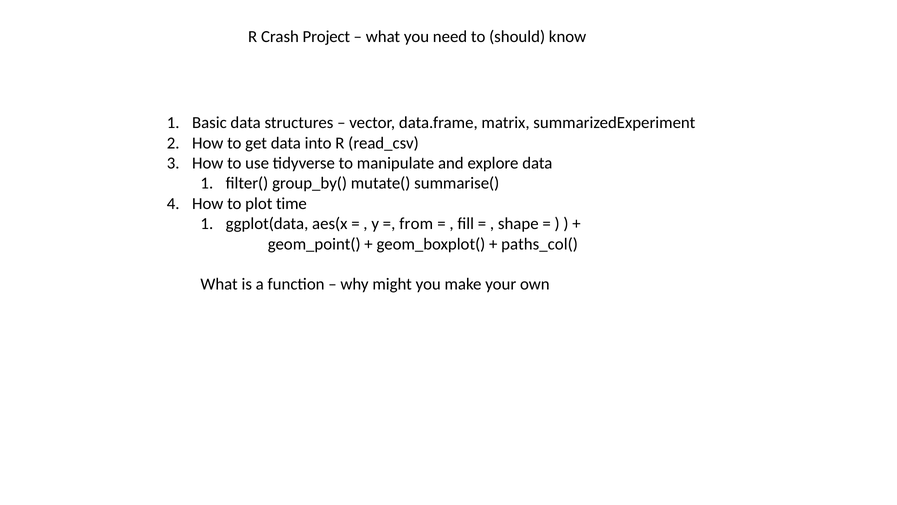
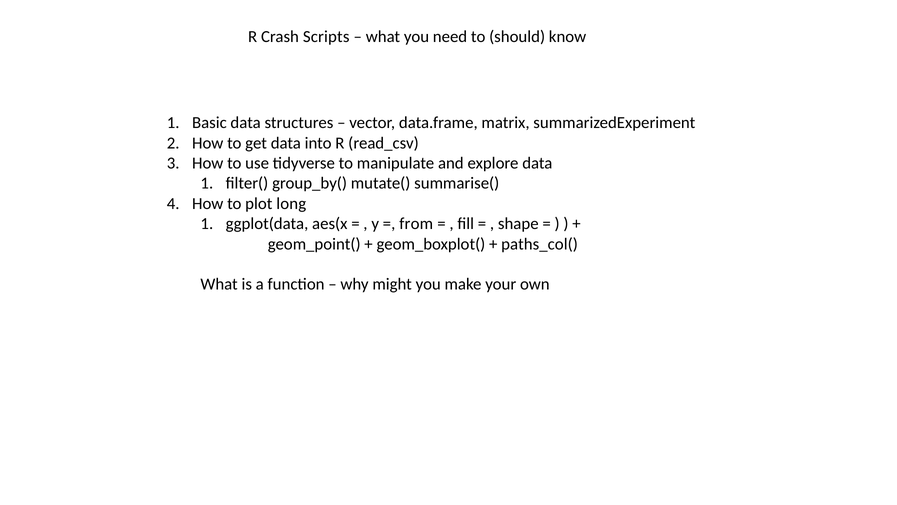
Project: Project -> Scripts
time: time -> long
